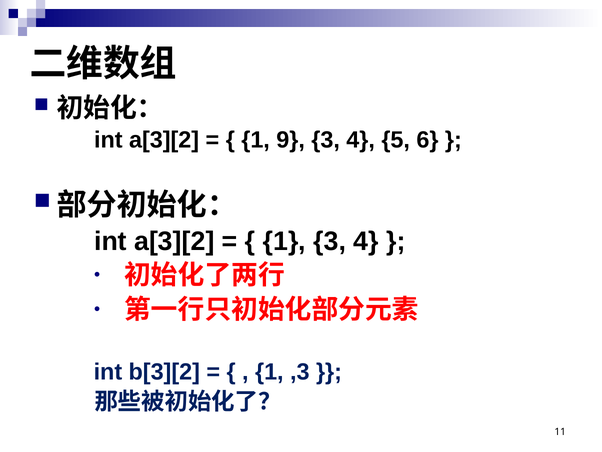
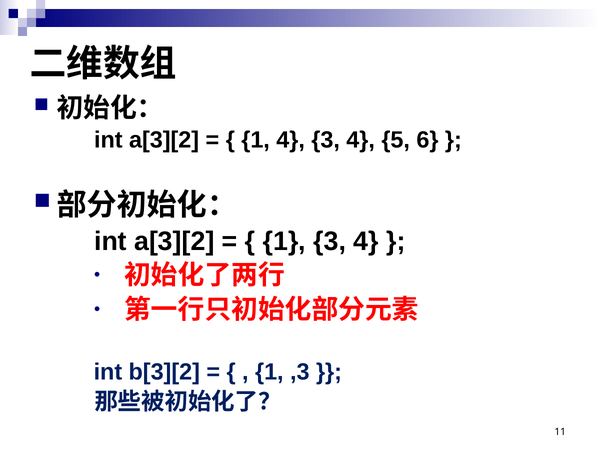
1 9: 9 -> 4
